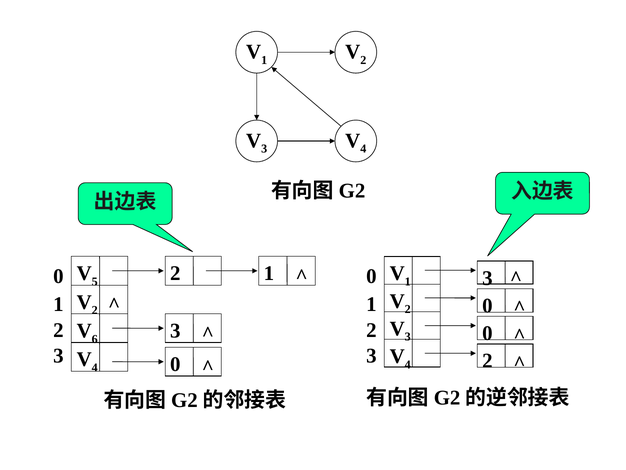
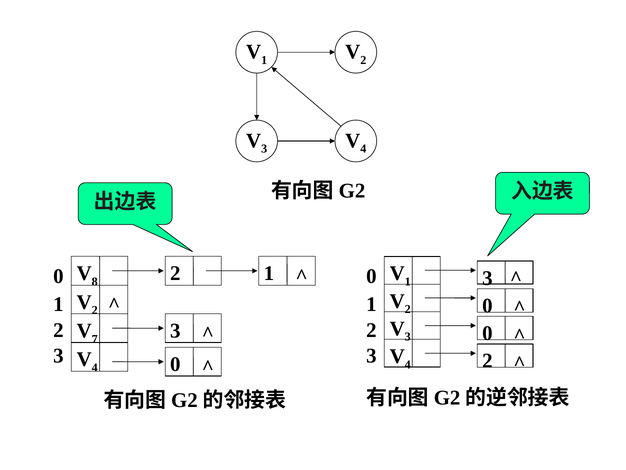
5: 5 -> 8
6: 6 -> 7
